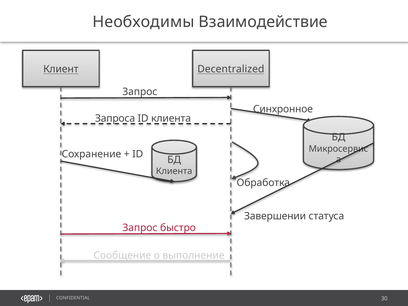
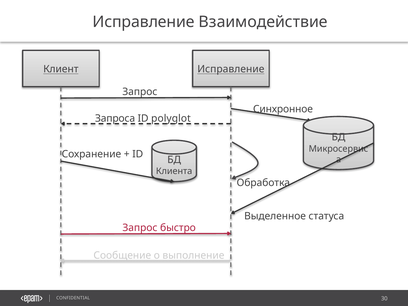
Необходимы at (144, 22): Необходимы -> Исправление
Клиент Decentralized: Decentralized -> Исправление
ID клиента: клиента -> polyglot
Завершении: Завершении -> Выделенное
